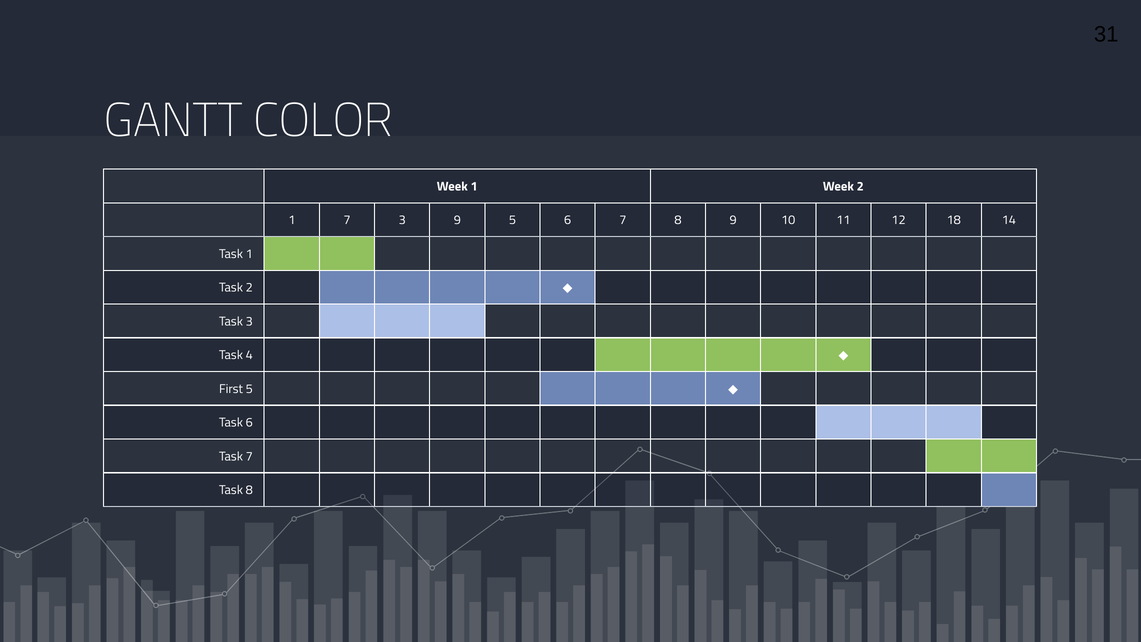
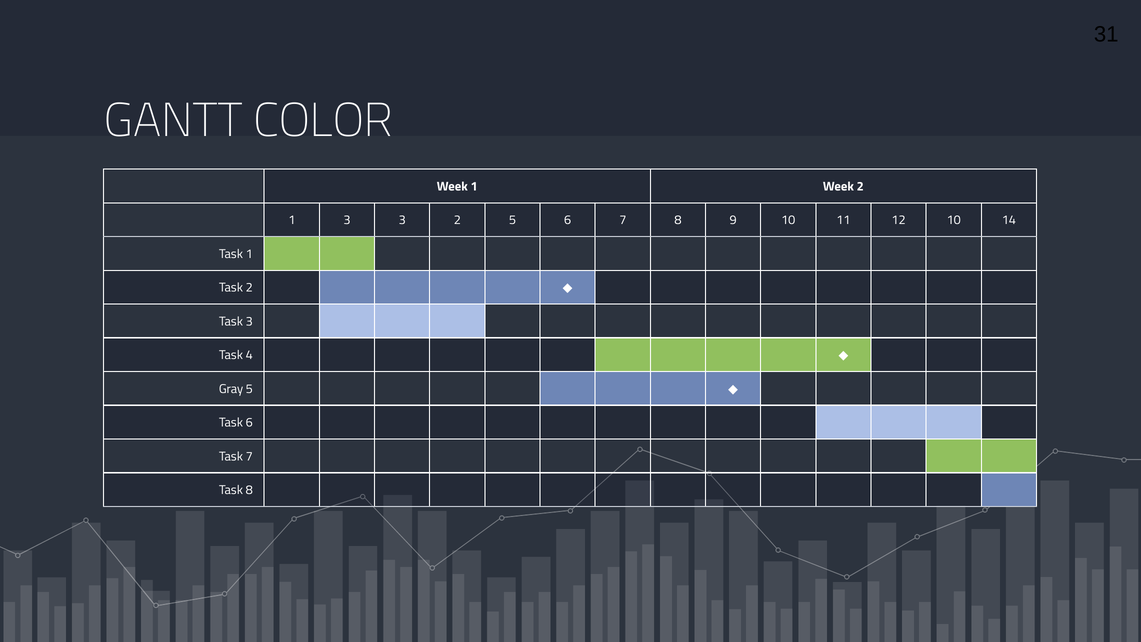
1 7: 7 -> 3
3 9: 9 -> 2
12 18: 18 -> 10
First: First -> Gray
